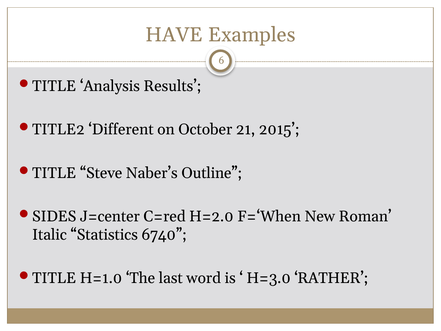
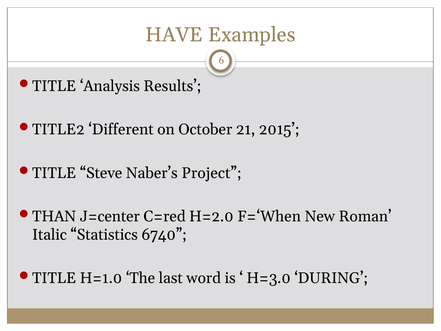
Outline: Outline -> Project
SIDES: SIDES -> THAN
RATHER: RATHER -> DURING
